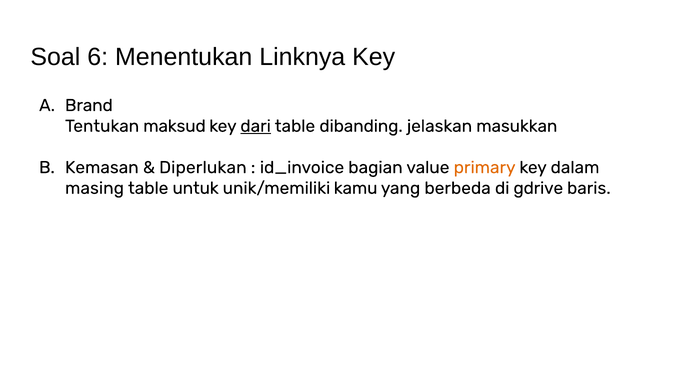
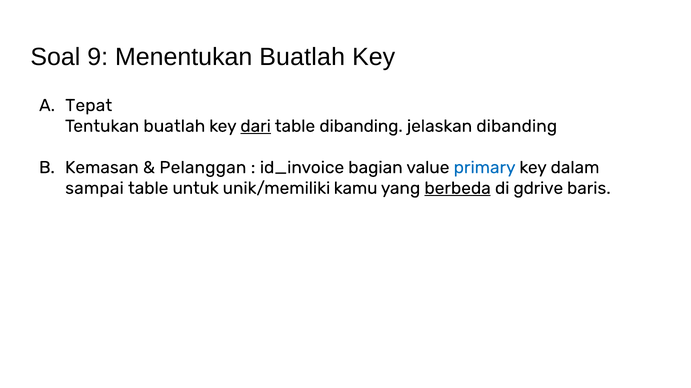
6: 6 -> 9
Menentukan Linknya: Linknya -> Buatlah
Brand: Brand -> Tepat
Tentukan maksud: maksud -> buatlah
jelaskan masukkan: masukkan -> dibanding
Diperlukan: Diperlukan -> Pelanggan
primary colour: orange -> blue
masing: masing -> sampai
berbeda underline: none -> present
